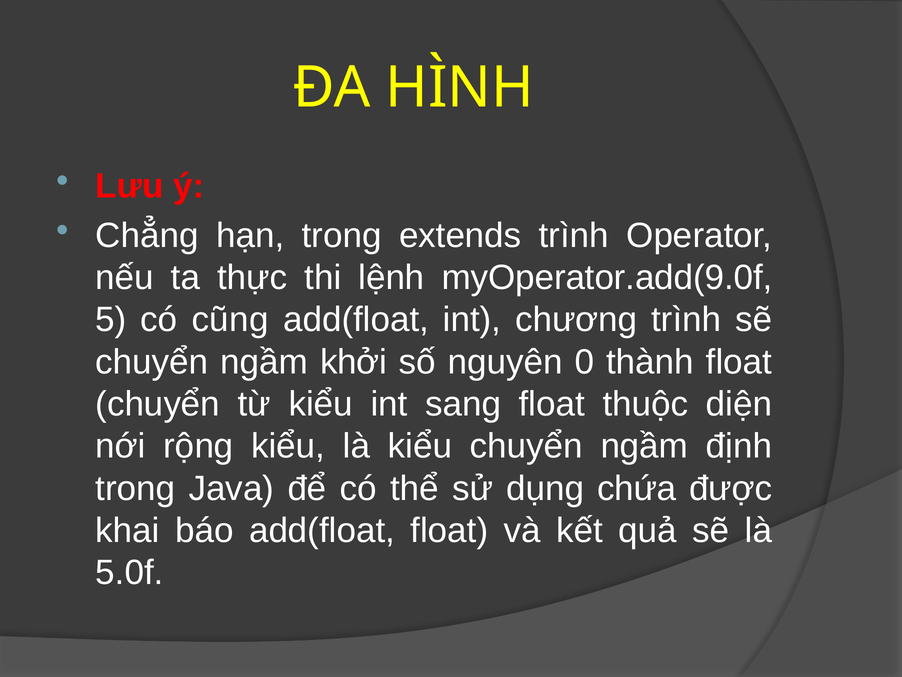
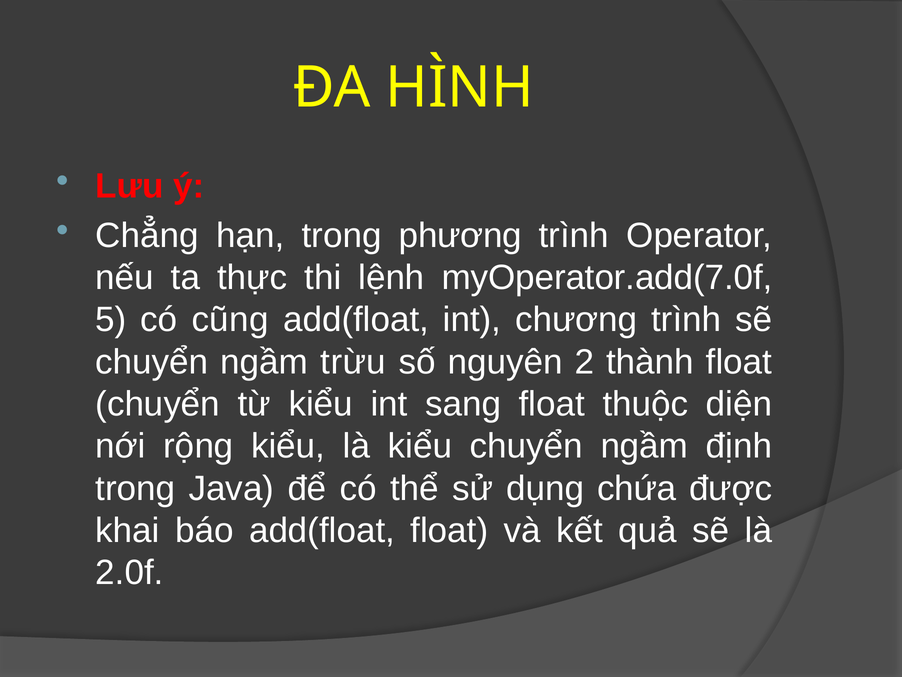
extends: extends -> phương
myOperator.add(9.0f: myOperator.add(9.0f -> myOperator.add(7.0f
khởi: khởi -> trừu
0: 0 -> 2
5.0f: 5.0f -> 2.0f
